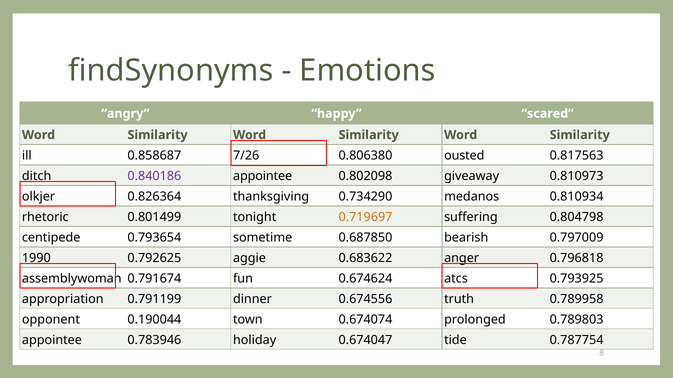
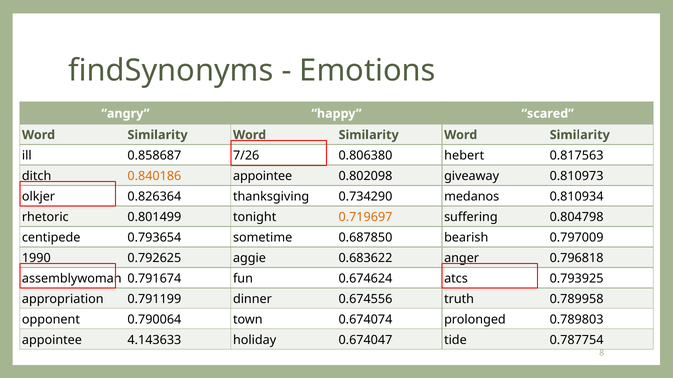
ousted: ousted -> hebert
0.840186 colour: purple -> orange
0.190044: 0.190044 -> 0.790064
0.783946: 0.783946 -> 4.143633
